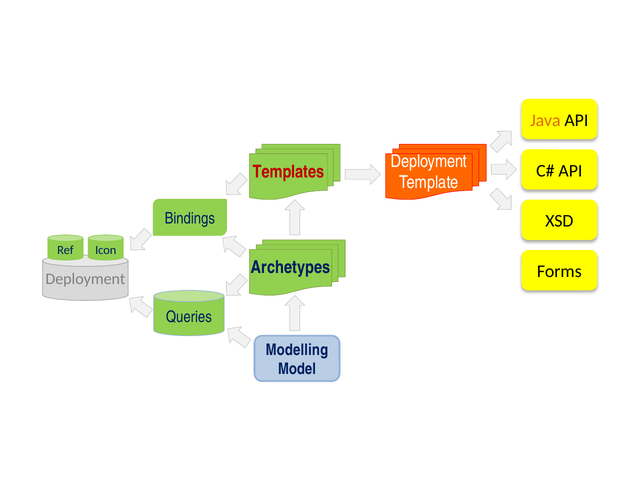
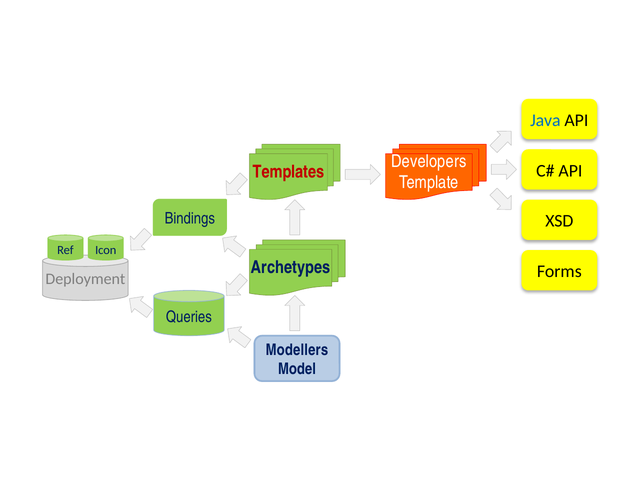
Java colour: orange -> blue
Deployment at (429, 161): Deployment -> Developers
Modelling: Modelling -> Modellers
